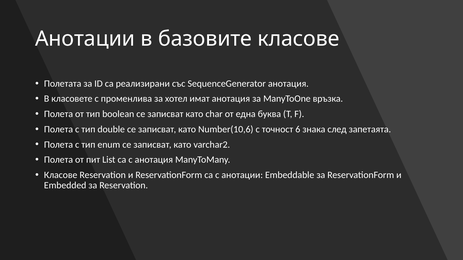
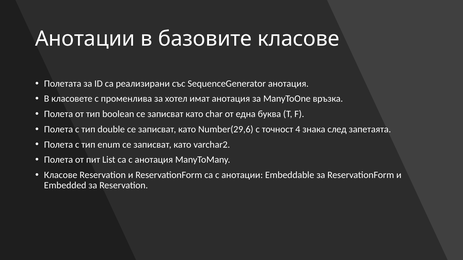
Number(10,6: Number(10,6 -> Number(29,6
6: 6 -> 4
